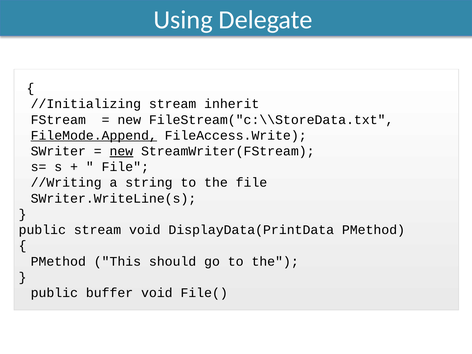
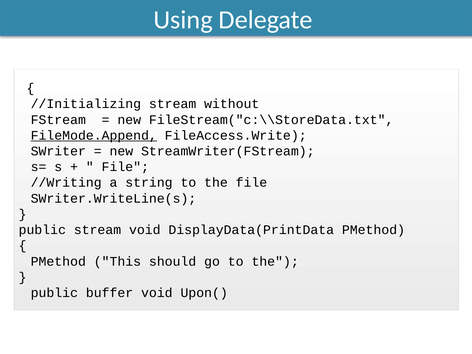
inherit: inherit -> without
new at (121, 151) underline: present -> none
File(: File( -> Upon(
